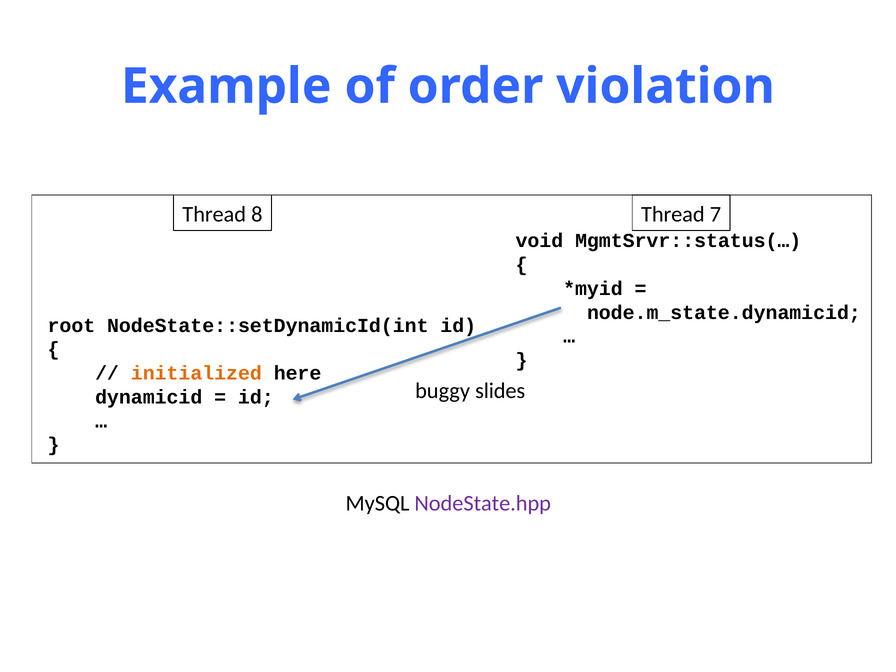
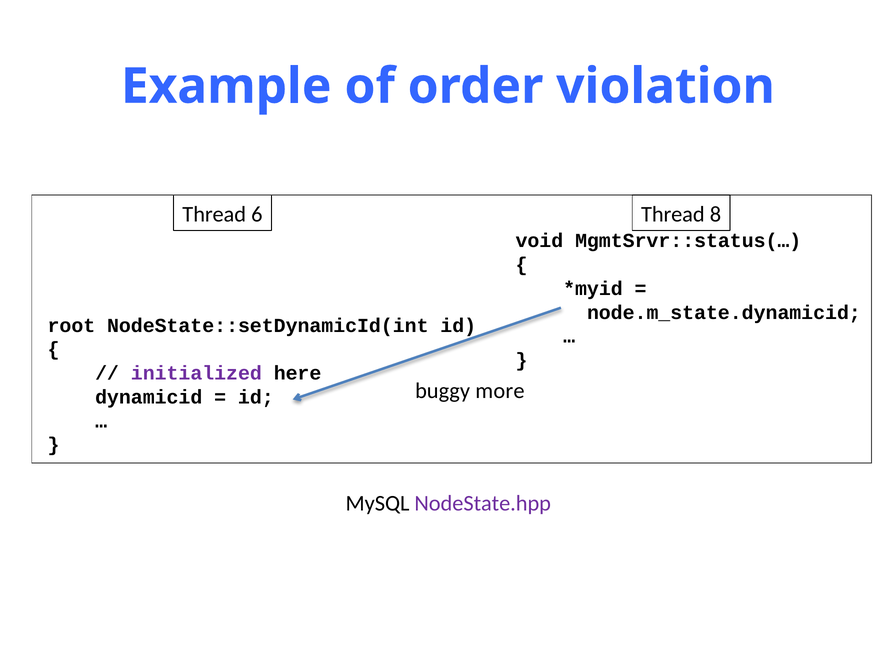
8: 8 -> 6
7: 7 -> 8
initialized colour: orange -> purple
slides: slides -> more
